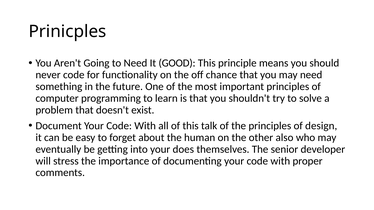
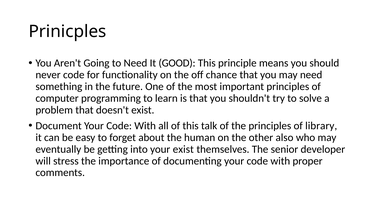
design: design -> library
your does: does -> exist
